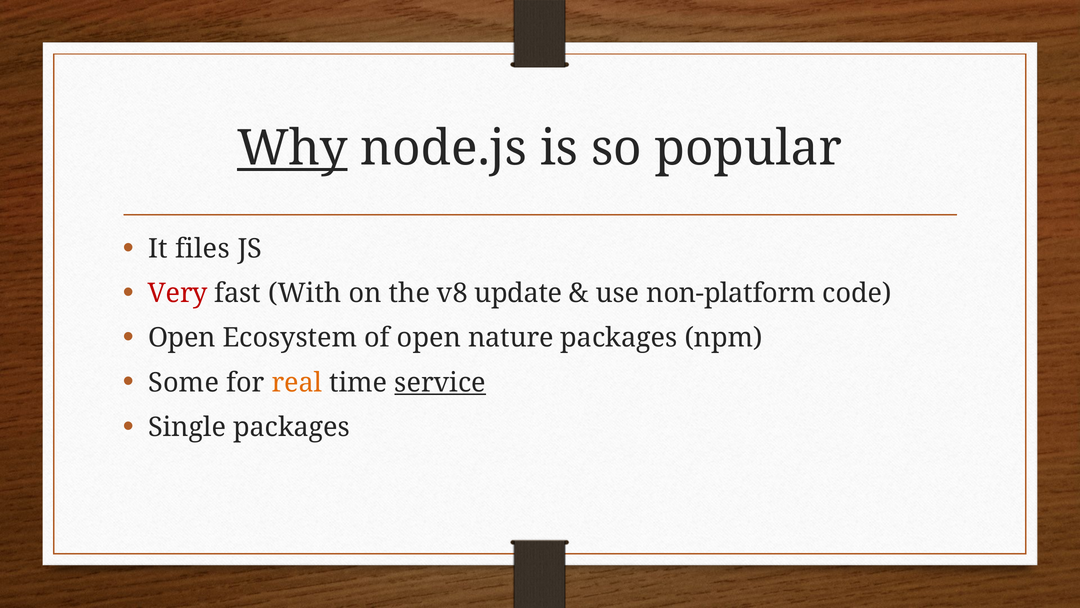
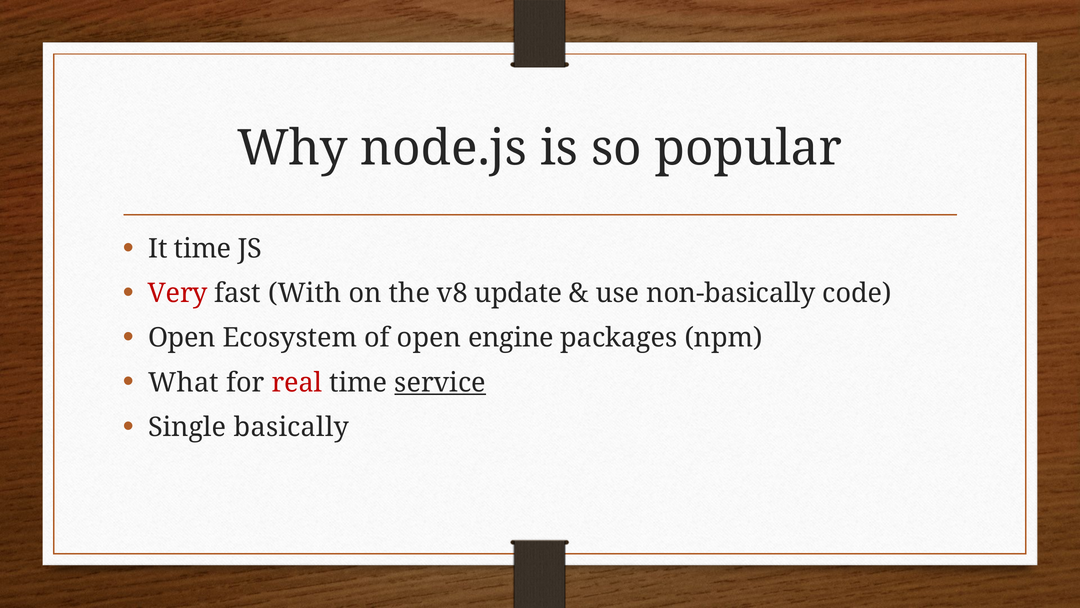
Why underline: present -> none
It files: files -> time
non-platform: non-platform -> non-basically
nature: nature -> engine
Some: Some -> What
real colour: orange -> red
Single packages: packages -> basically
